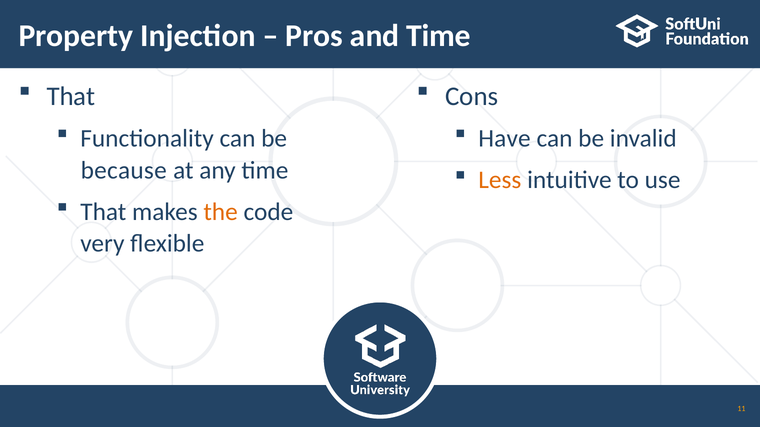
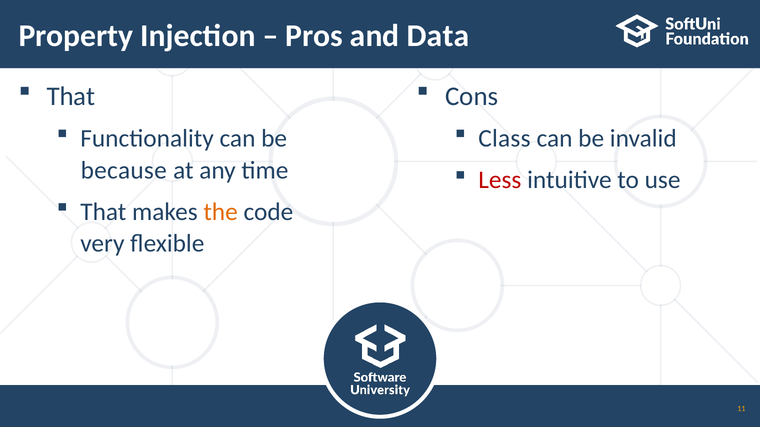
and Time: Time -> Data
Have: Have -> Class
Less colour: orange -> red
